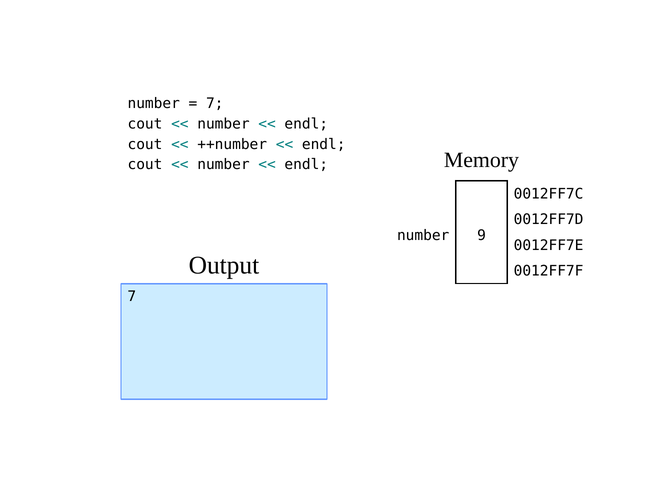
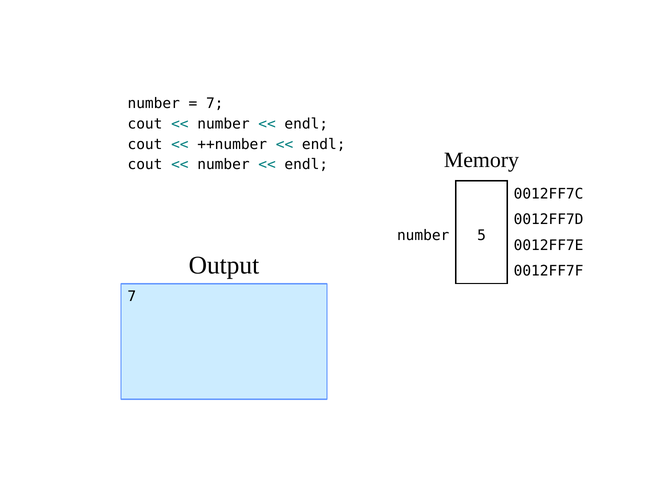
9: 9 -> 5
